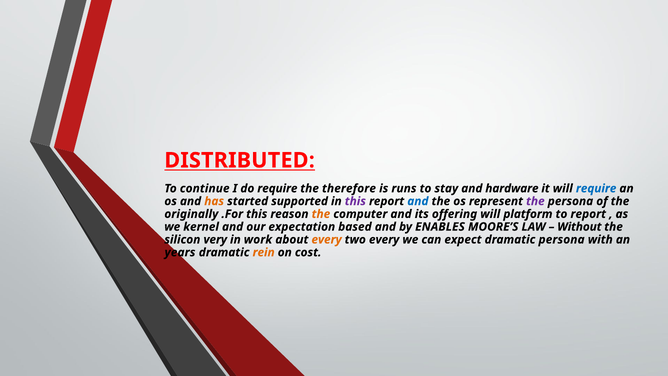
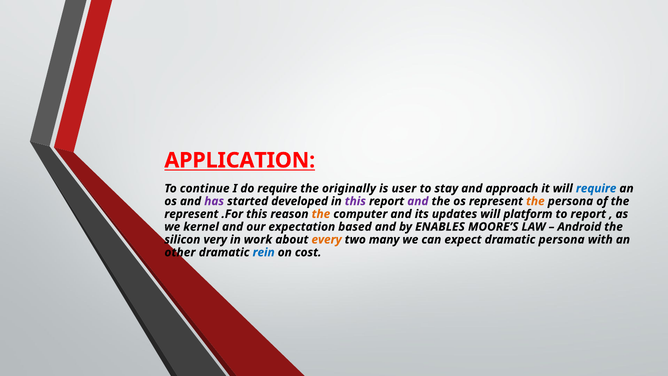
DISTRIBUTED: DISTRIBUTED -> APPLICATION
therefore: therefore -> originally
runs: runs -> user
hardware: hardware -> approach
has colour: orange -> purple
supported: supported -> developed
and at (418, 201) colour: blue -> purple
the at (535, 201) colour: purple -> orange
originally at (191, 214): originally -> represent
offering: offering -> updates
Without: Without -> Android
two every: every -> many
years: years -> other
rein colour: orange -> blue
